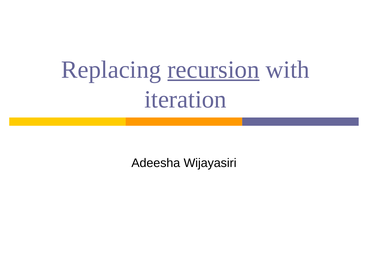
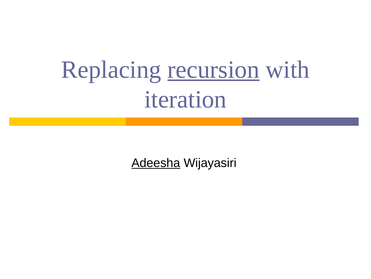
Adeesha underline: none -> present
